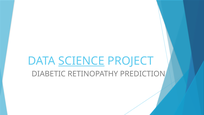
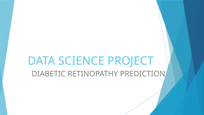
SCIENCE underline: present -> none
